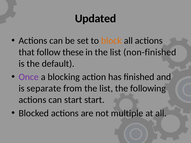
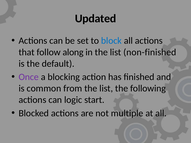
block colour: orange -> blue
these: these -> along
separate: separate -> common
can start: start -> logic
